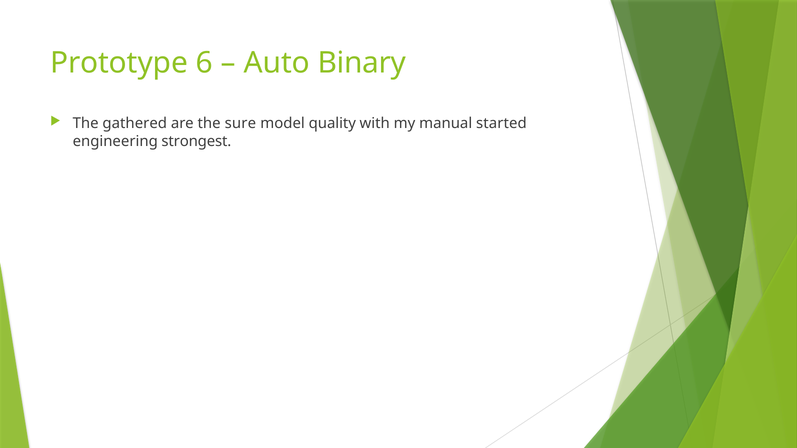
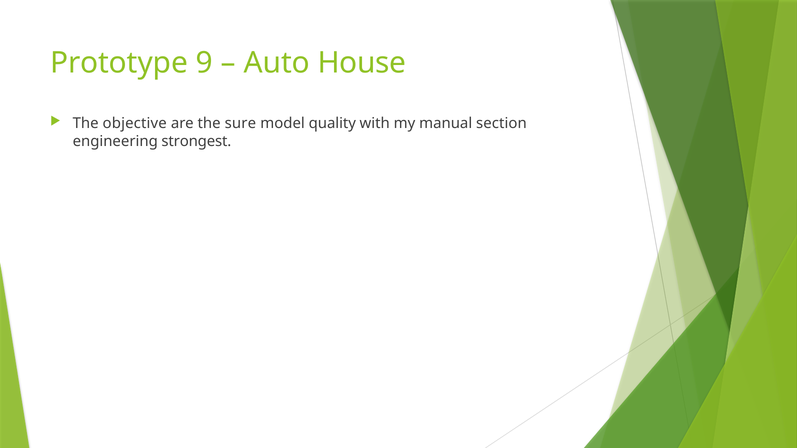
6: 6 -> 9
Binary: Binary -> House
gathered: gathered -> objective
started: started -> section
